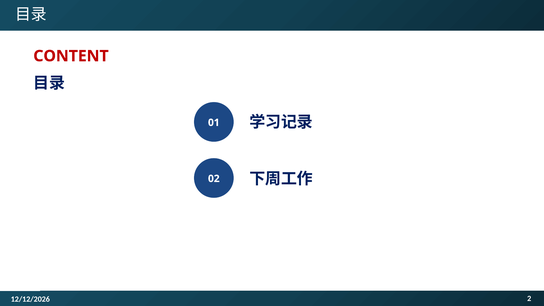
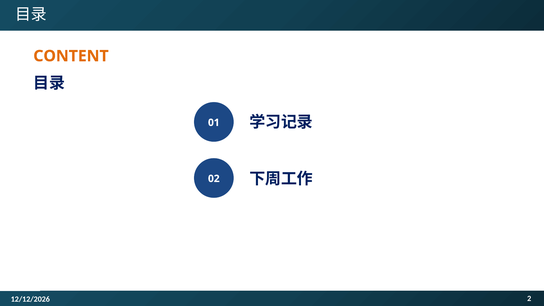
CONTENT colour: red -> orange
